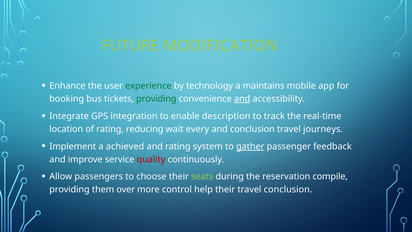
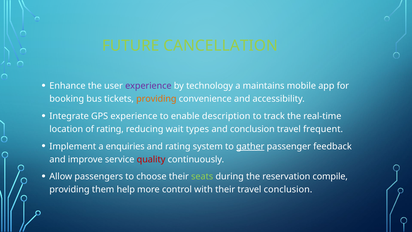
MODIFICATION: MODIFICATION -> CANCELLATION
experience at (148, 86) colour: green -> purple
providing at (156, 99) colour: green -> orange
and at (242, 99) underline: present -> none
GPS integration: integration -> experience
every: every -> types
journeys: journeys -> frequent
achieved: achieved -> enquiries
over: over -> help
help: help -> with
